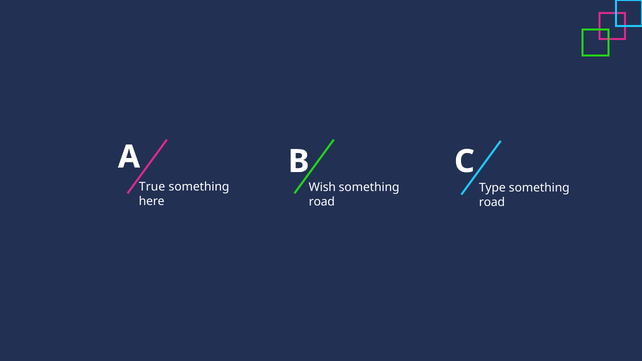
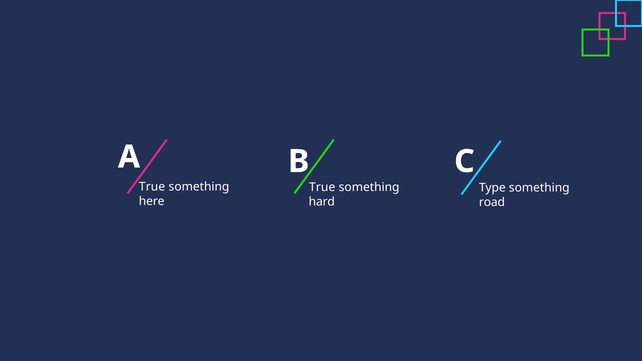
Wish at (322, 187): Wish -> True
road at (322, 202): road -> hard
